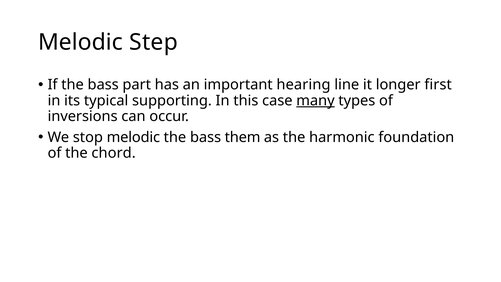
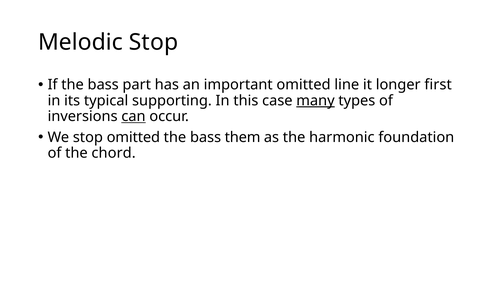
Melodic Step: Step -> Stop
important hearing: hearing -> omitted
can underline: none -> present
stop melodic: melodic -> omitted
